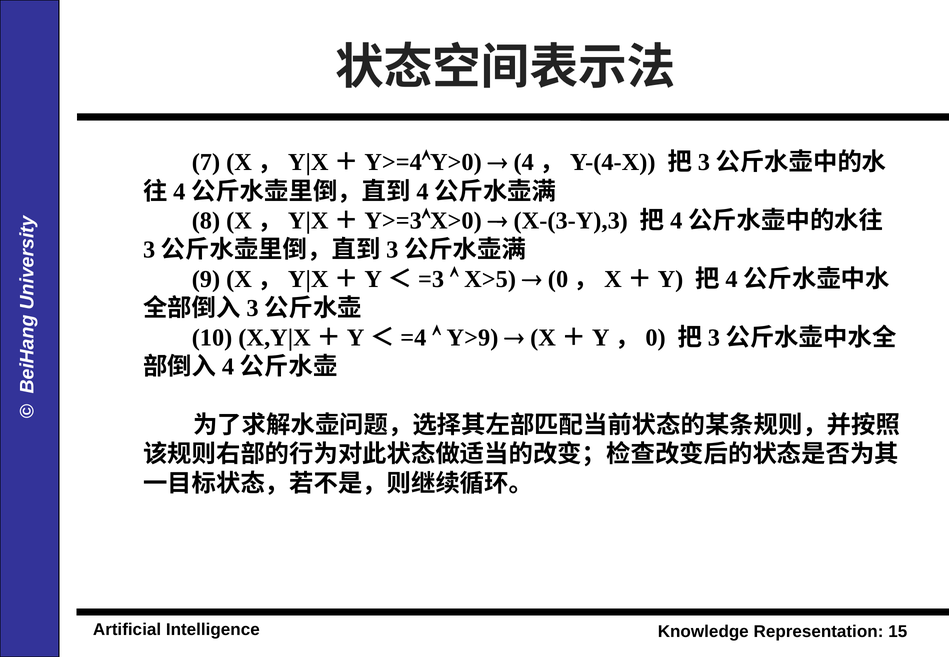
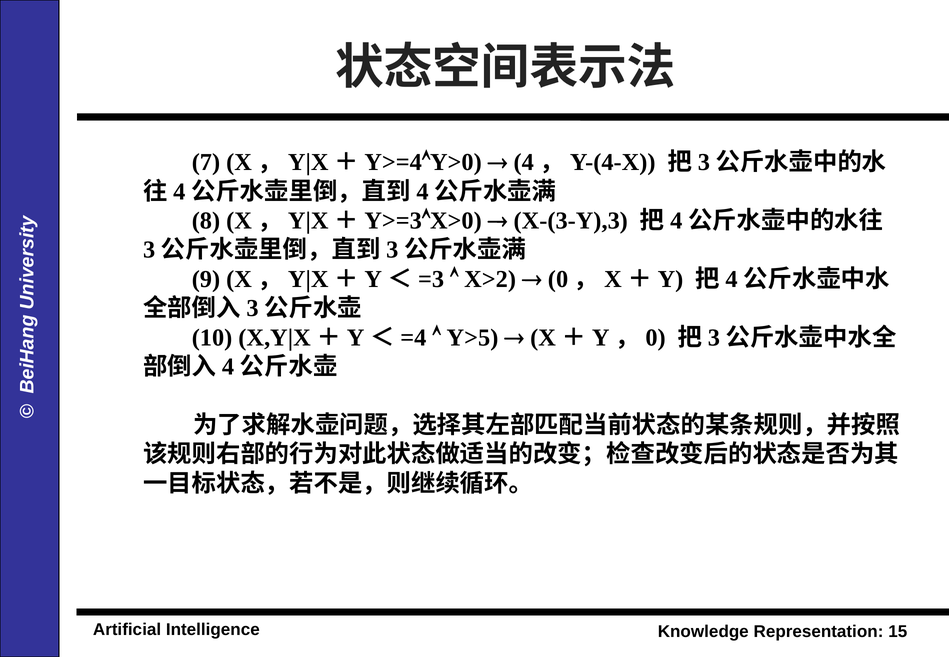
X>5: X>5 -> X>2
Y>9: Y>9 -> Y>5
